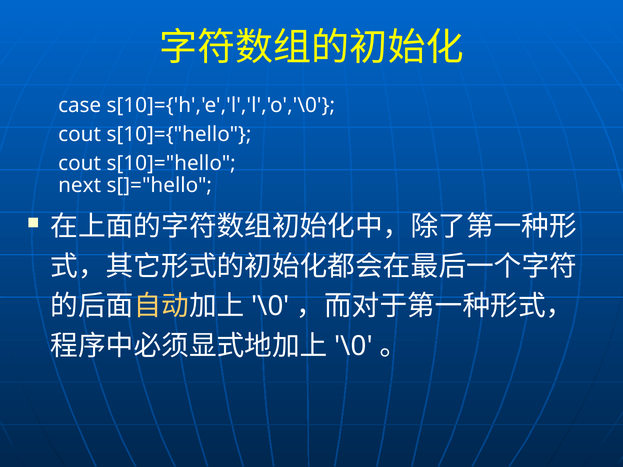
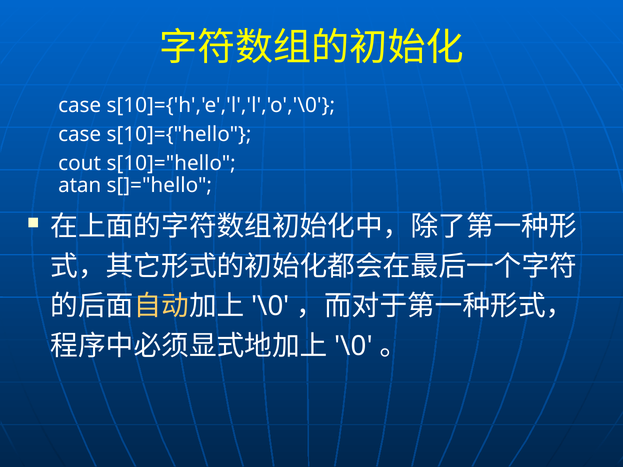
cout at (80, 134): cout -> case
next: next -> atan
